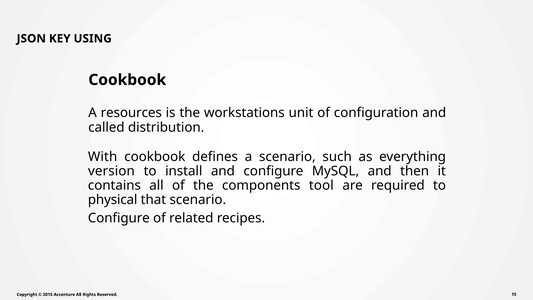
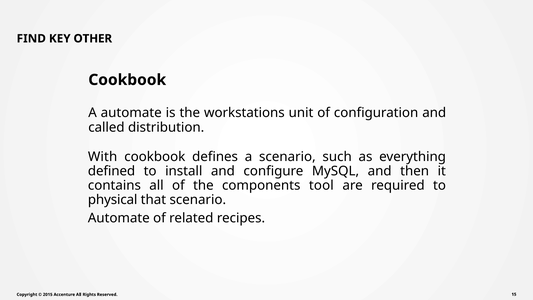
JSON: JSON -> FIND
USING: USING -> OTHER
A resources: resources -> automate
version: version -> defined
Configure at (119, 218): Configure -> Automate
